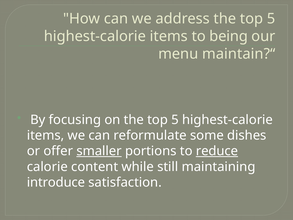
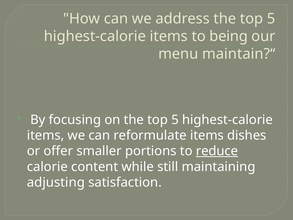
reformulate some: some -> items
smaller underline: present -> none
introduce: introduce -> adjusting
